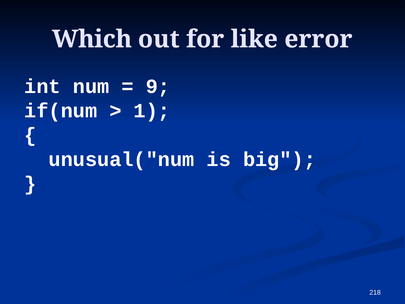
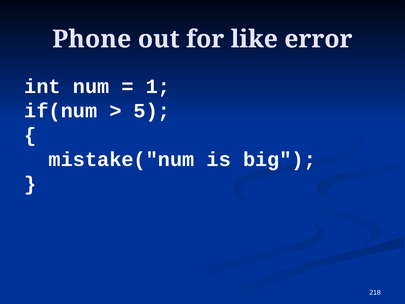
Which: Which -> Phone
9: 9 -> 1
1: 1 -> 5
unusual("num: unusual("num -> mistake("num
